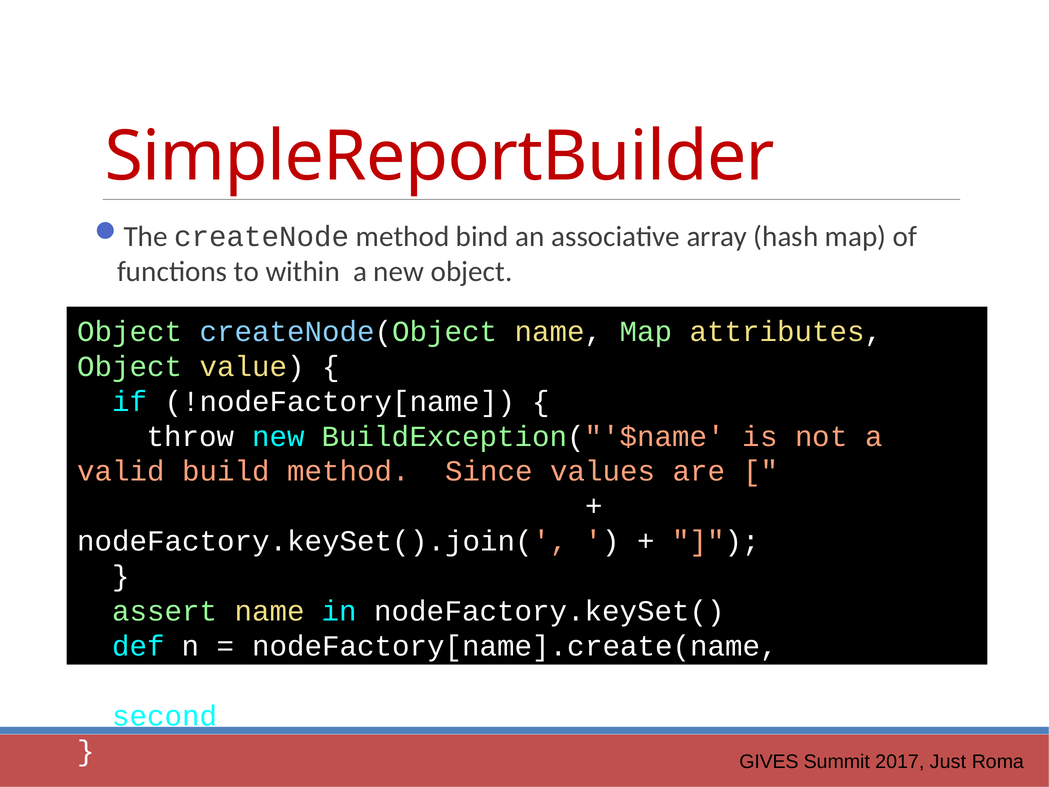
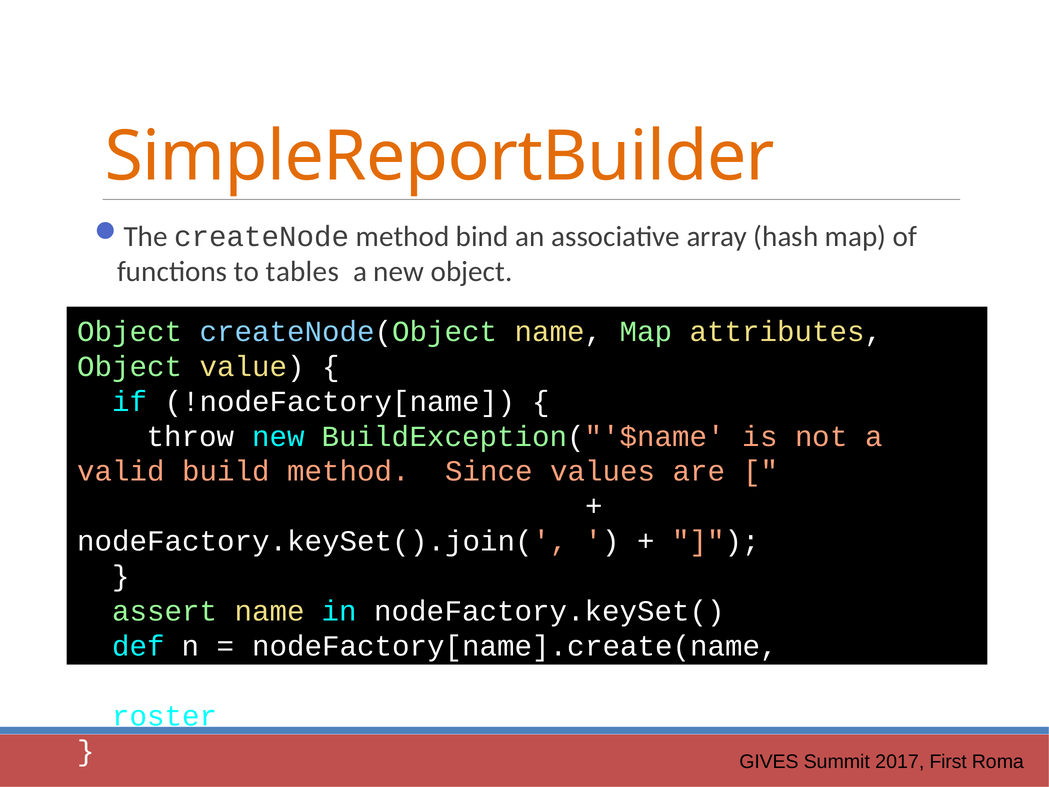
SimpleReportBuilder colour: red -> orange
within: within -> tables
second: second -> roster
Just: Just -> First
